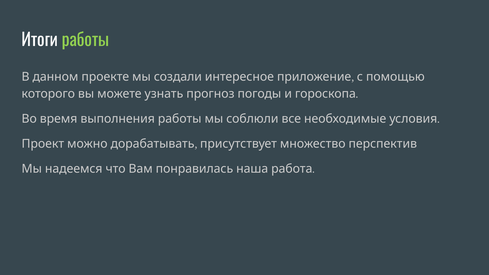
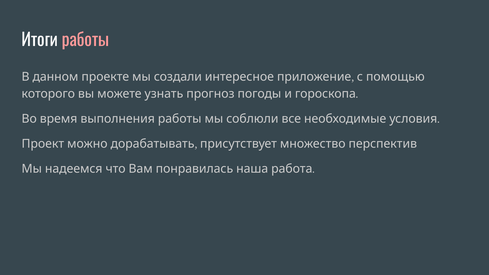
работы colour: light green -> pink
